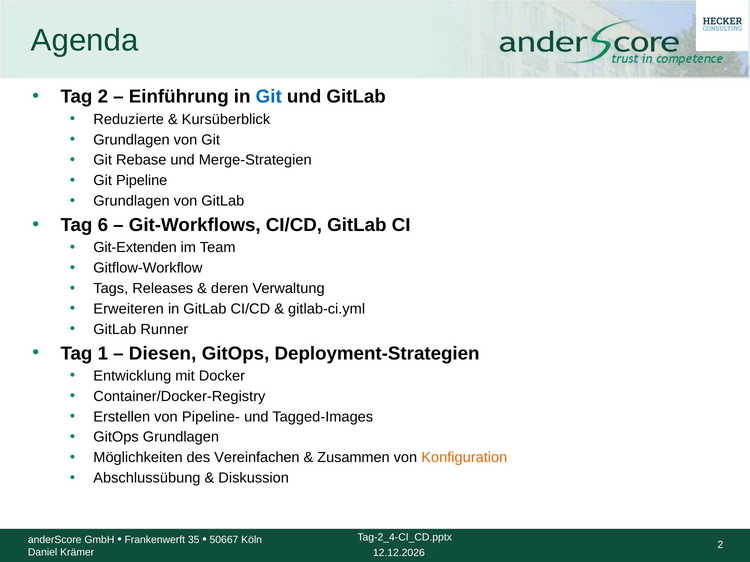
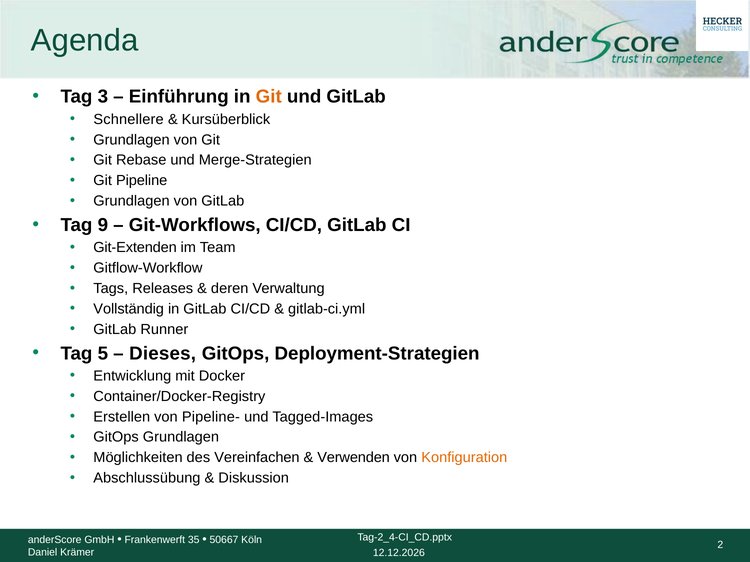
Tag 2: 2 -> 3
Git at (269, 97) colour: blue -> orange
Reduzierte: Reduzierte -> Schnellere
6: 6 -> 9
Erweiteren: Erweiteren -> Vollständig
1: 1 -> 5
Diesen: Diesen -> Dieses
Zusammen: Zusammen -> Verwenden
